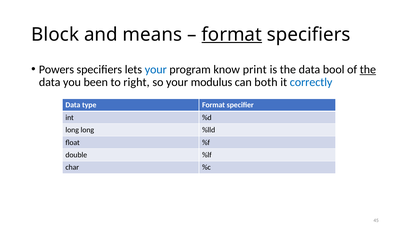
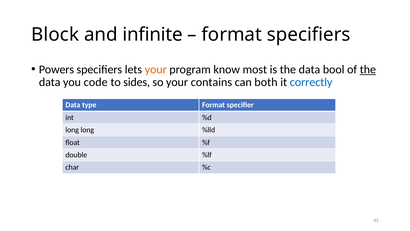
means: means -> infinite
format at (232, 34) underline: present -> none
your at (156, 69) colour: blue -> orange
print: print -> most
been: been -> code
right: right -> sides
modulus: modulus -> contains
